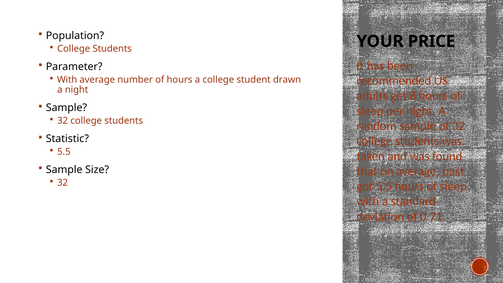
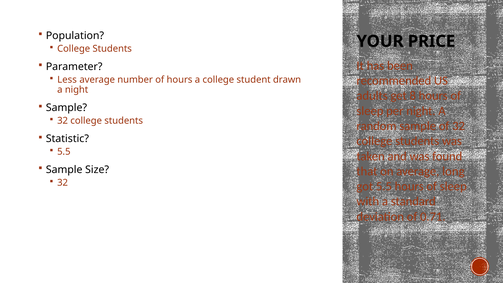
With at (67, 80): With -> Less
past: past -> long
